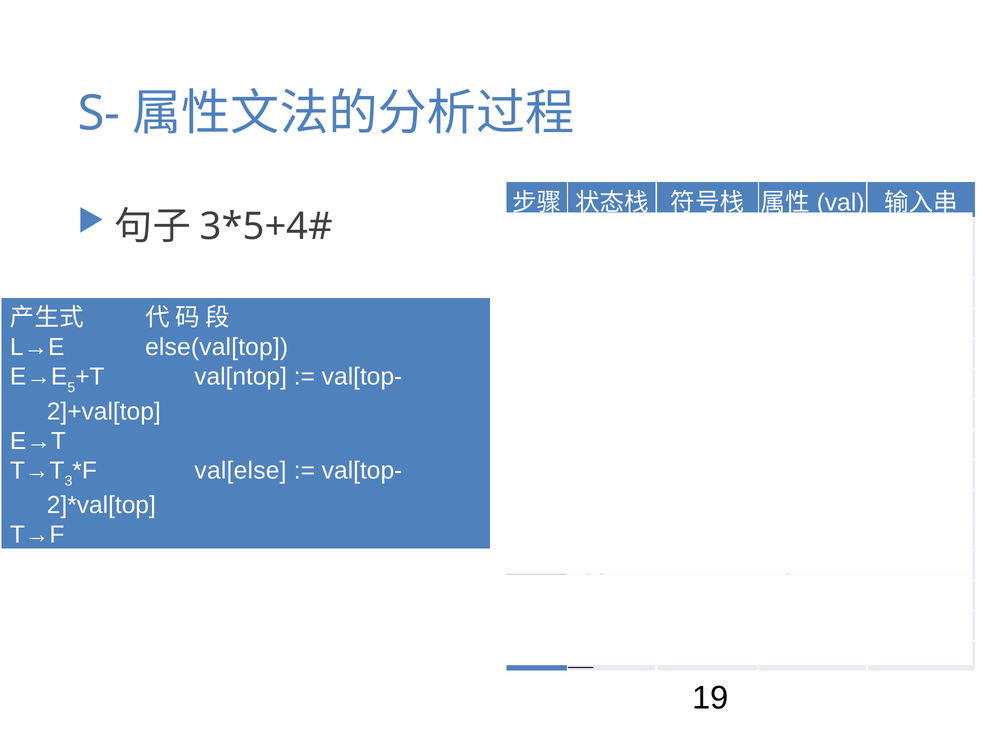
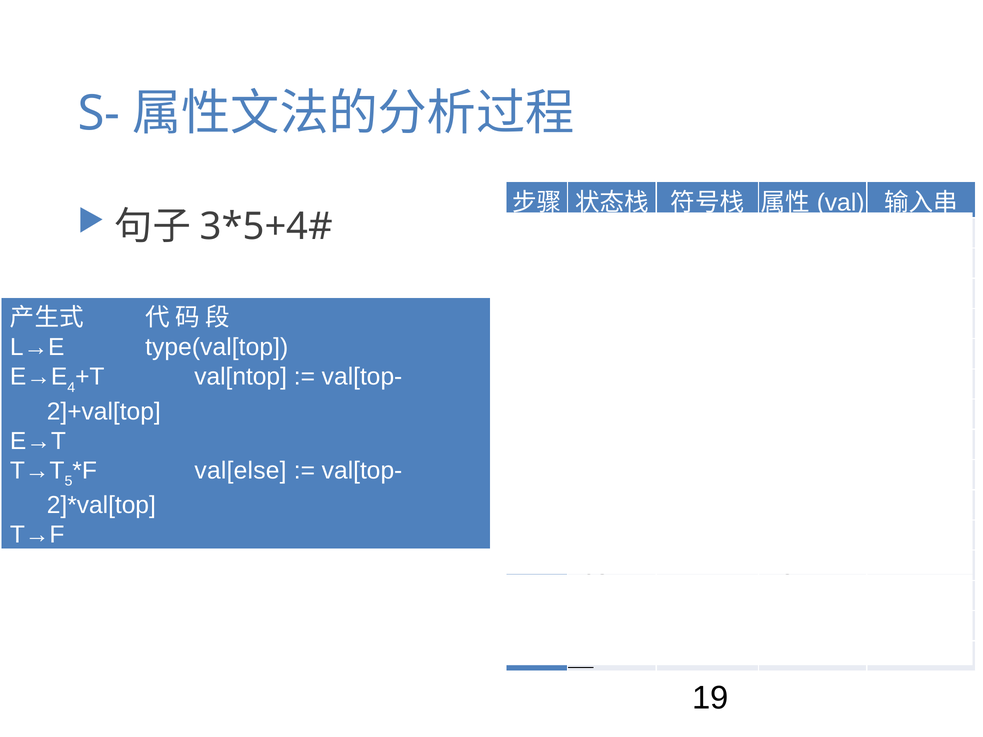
else(val[top: else(val[top -> type(val[top
5 at (71, 388): 5 -> 4
3 at (68, 481): 3 -> 5
